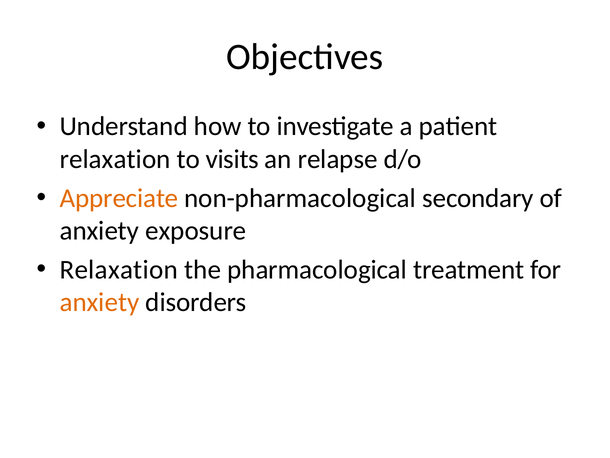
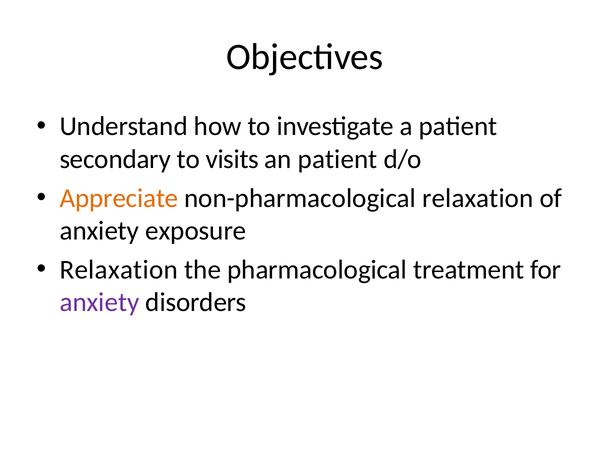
relaxation at (115, 159): relaxation -> secondary
an relapse: relapse -> patient
non-pharmacological secondary: secondary -> relaxation
anxiety at (99, 302) colour: orange -> purple
